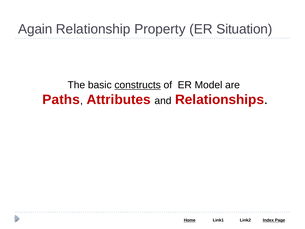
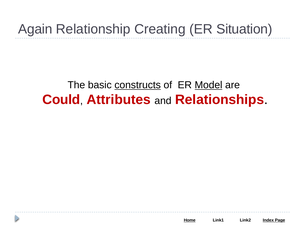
Property: Property -> Creating
Model underline: none -> present
Paths: Paths -> Could
